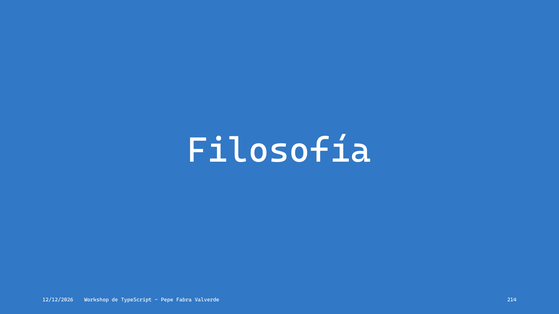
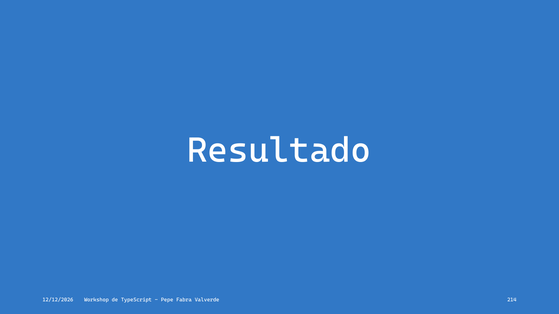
Filosofía: Filosofía -> Resultado
